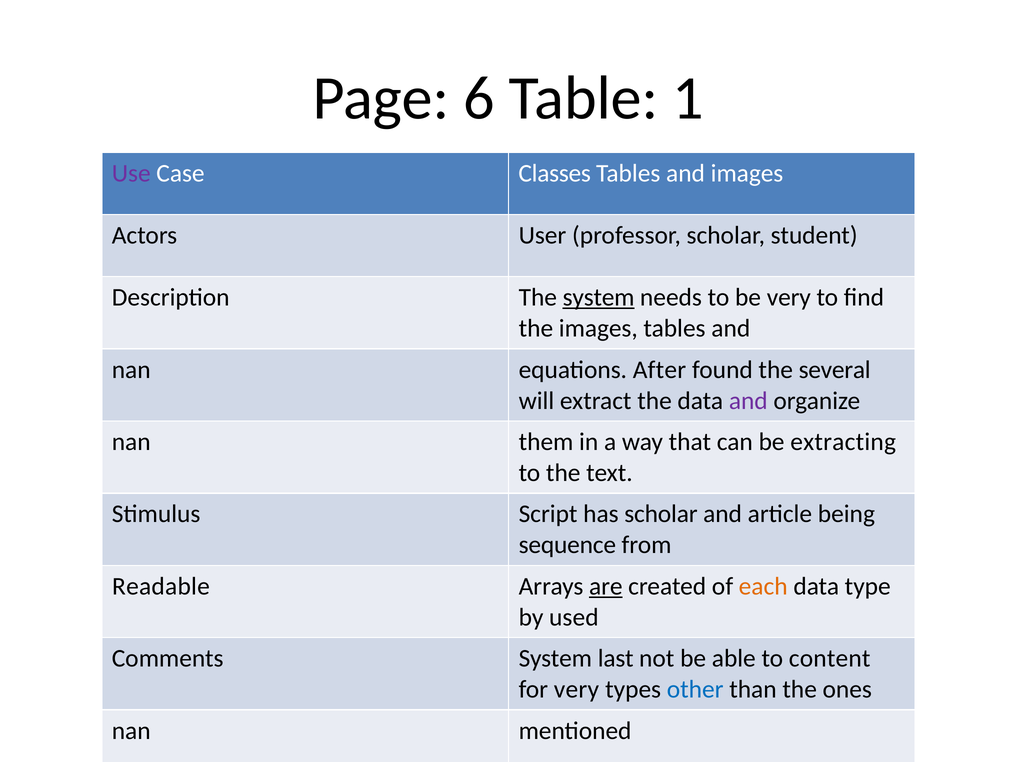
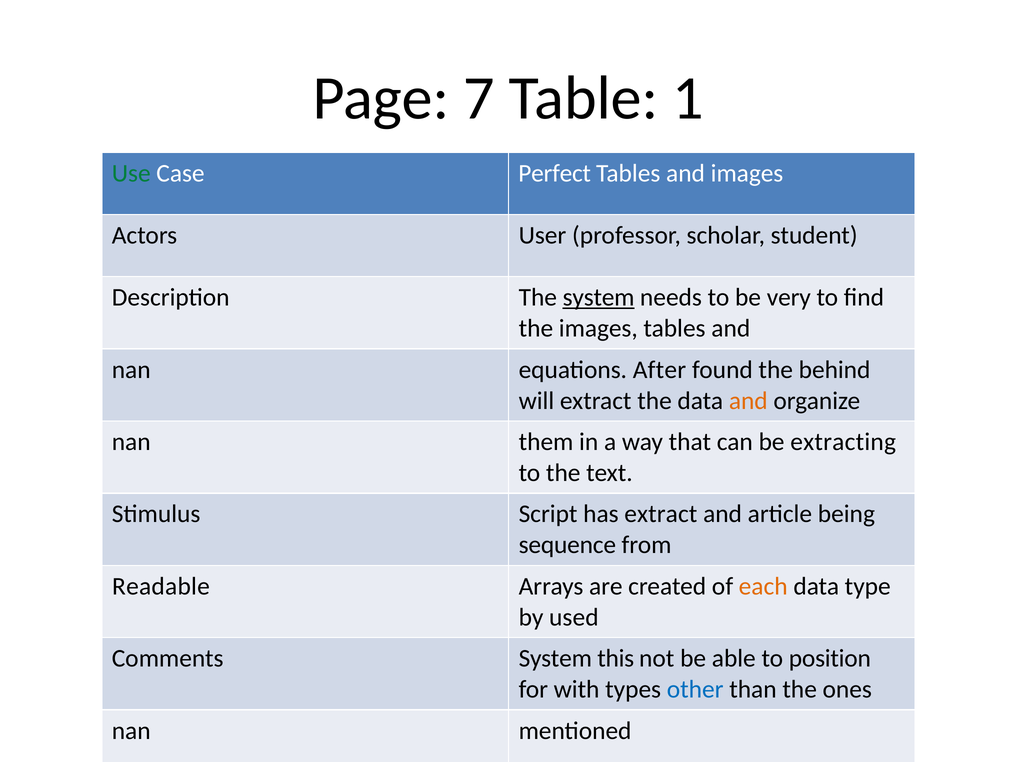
6: 6 -> 7
Use colour: purple -> green
Classes: Classes -> Perfect
several: several -> behind
and at (748, 401) colour: purple -> orange
has scholar: scholar -> extract
are underline: present -> none
last: last -> this
content: content -> position
for very: very -> with
